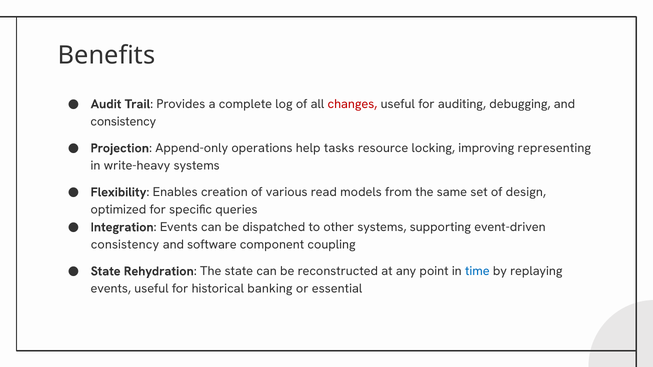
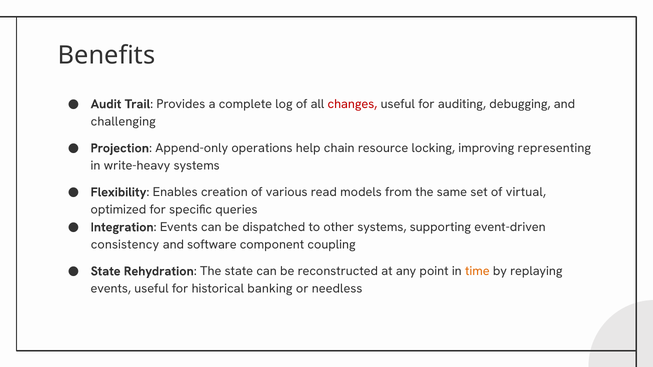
consistency at (123, 122): consistency -> challenging
tasks: tasks -> chain
design: design -> virtual
time colour: blue -> orange
essential: essential -> needless
